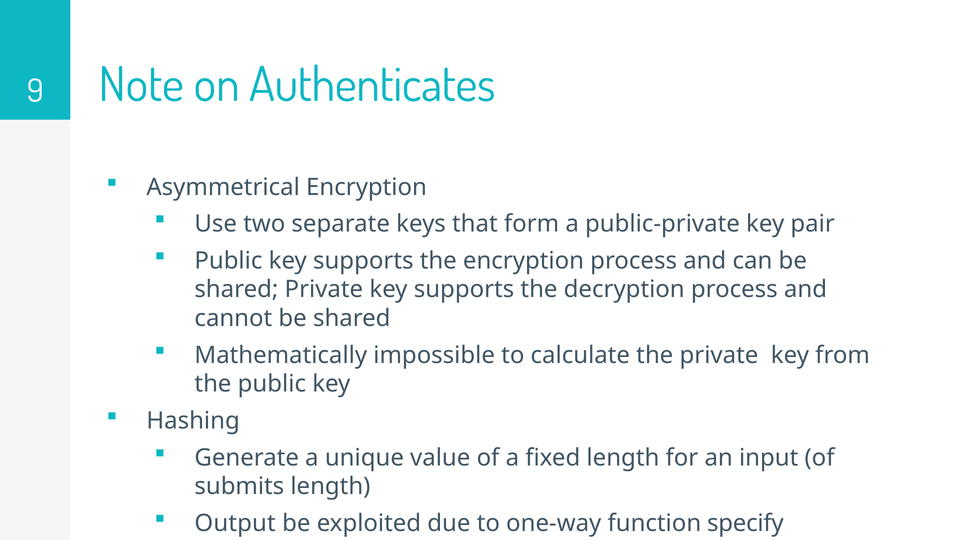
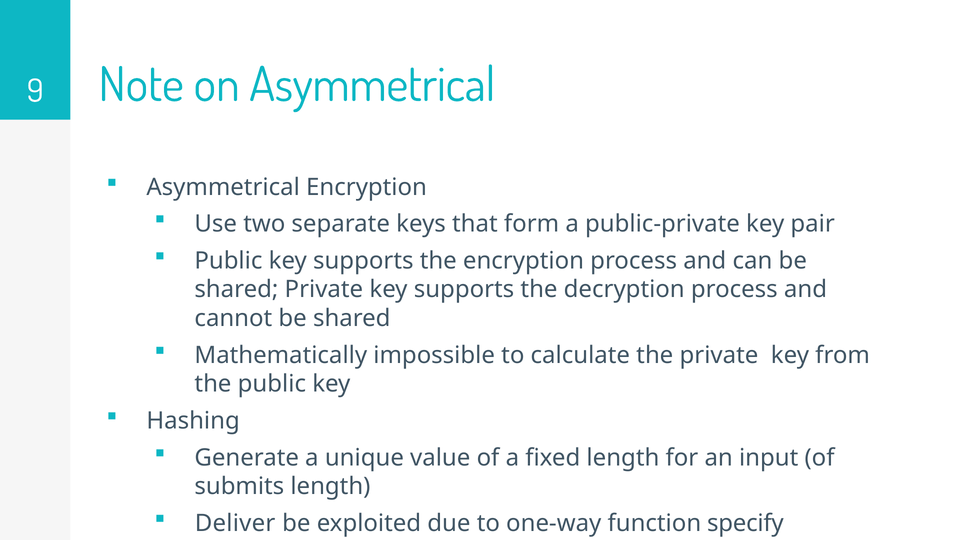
on Authenticates: Authenticates -> Asymmetrical
Output: Output -> Deliver
